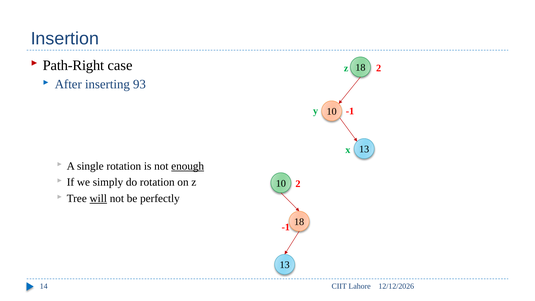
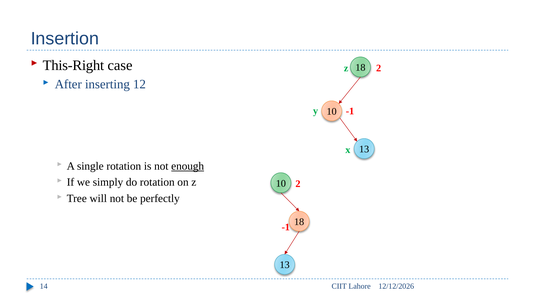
Path-Right: Path-Right -> This-Right
93: 93 -> 12
will underline: present -> none
